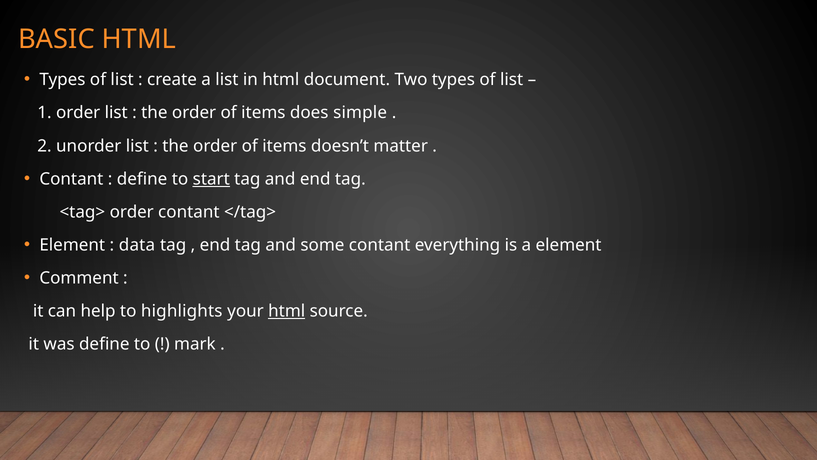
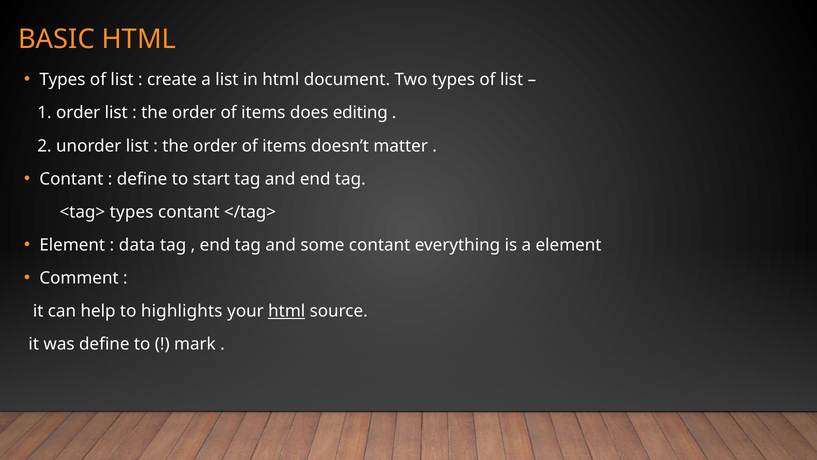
simple: simple -> editing
start underline: present -> none
<tag> order: order -> types
